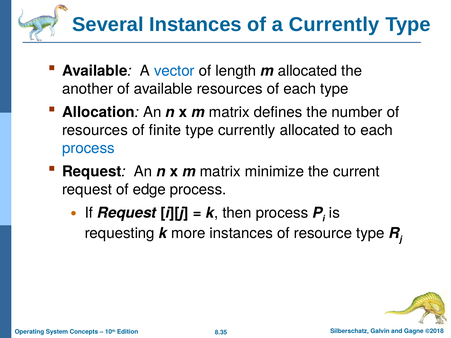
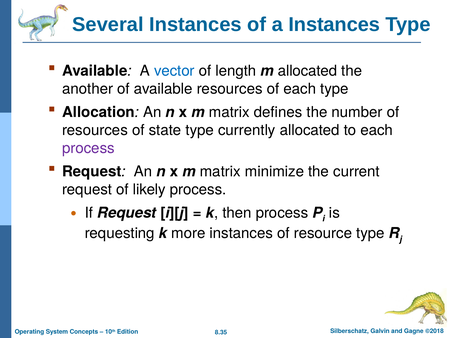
a Currently: Currently -> Instances
finite: finite -> state
process at (88, 148) colour: blue -> purple
edge: edge -> likely
